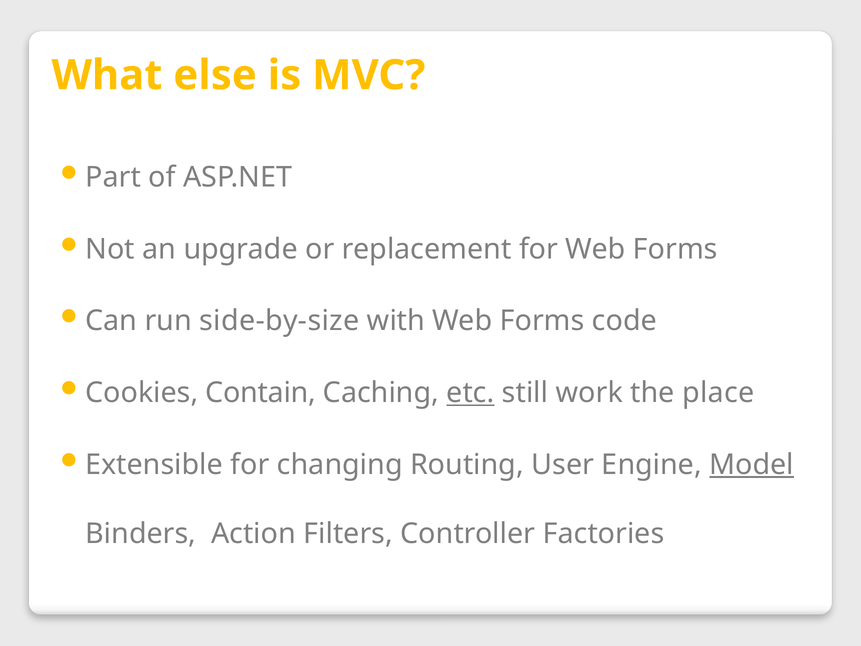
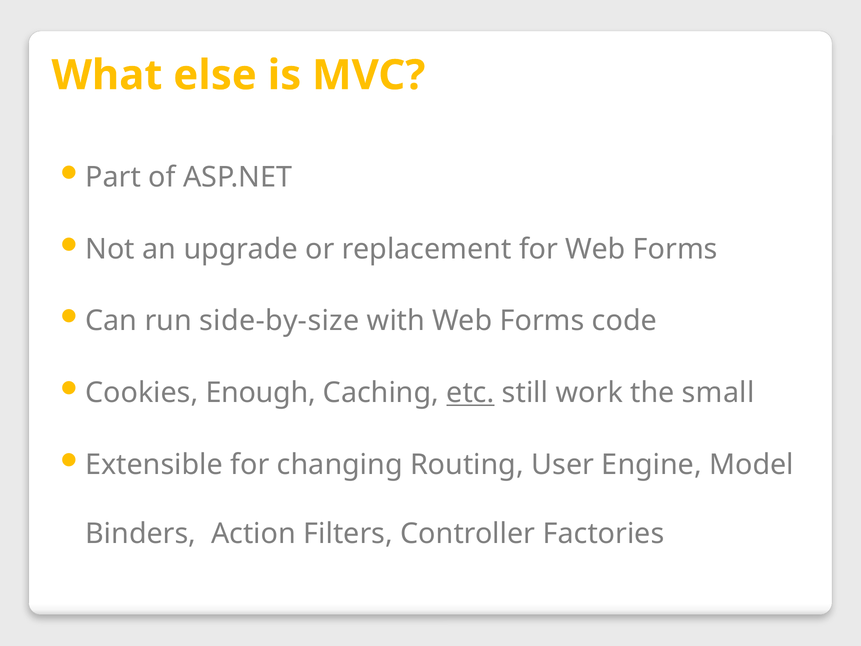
Contain: Contain -> Enough
place: place -> small
Model underline: present -> none
